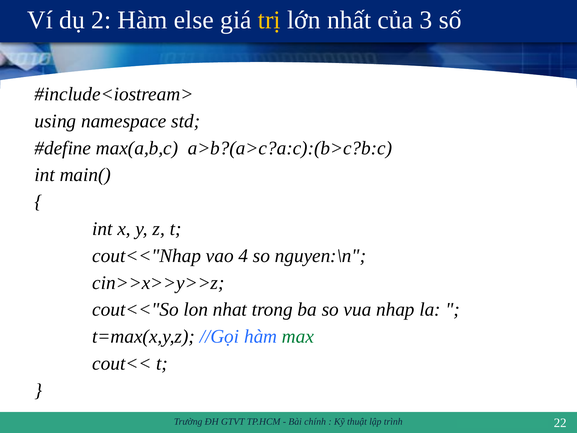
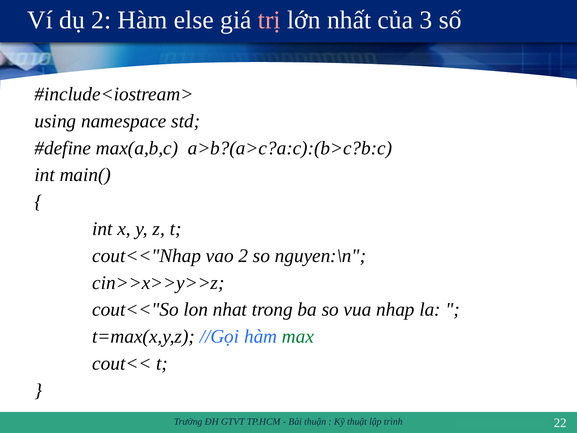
trị colour: yellow -> pink
vao 4: 4 -> 2
chính: chính -> thuận
